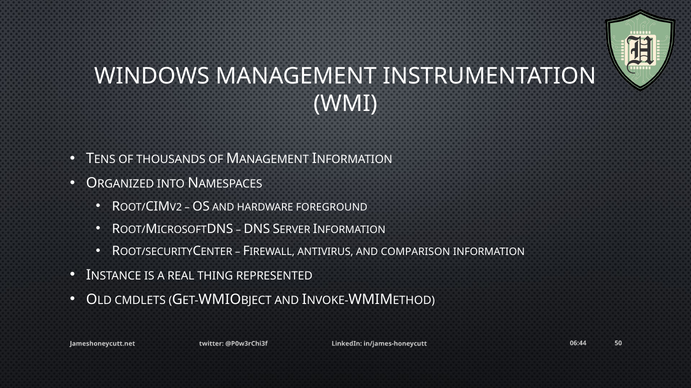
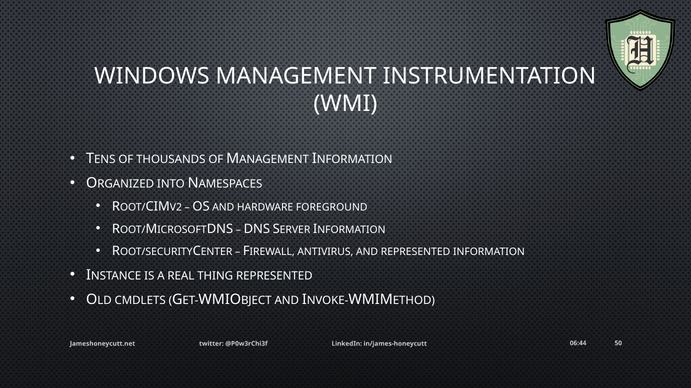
AND COMPARISON: COMPARISON -> REPRESENTED
